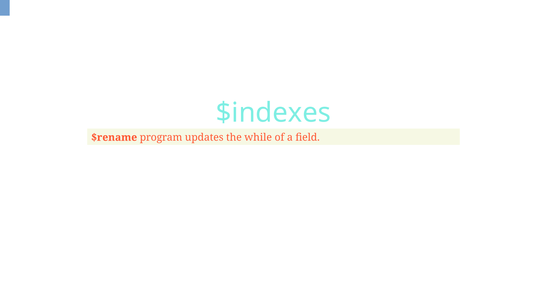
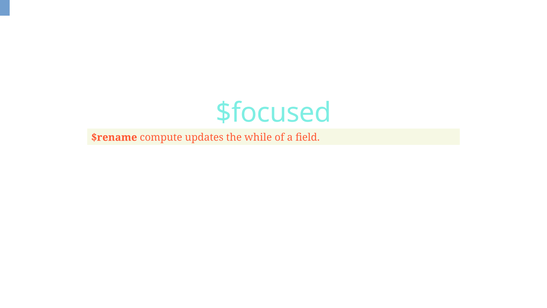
$indexes: $indexes -> $focused
program: program -> compute
